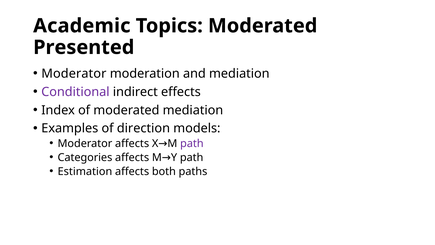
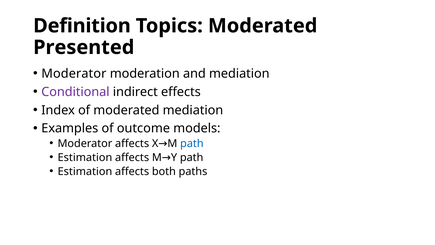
Academic: Academic -> Definition
direction: direction -> outcome
path at (192, 143) colour: purple -> blue
Categories at (85, 157): Categories -> Estimation
